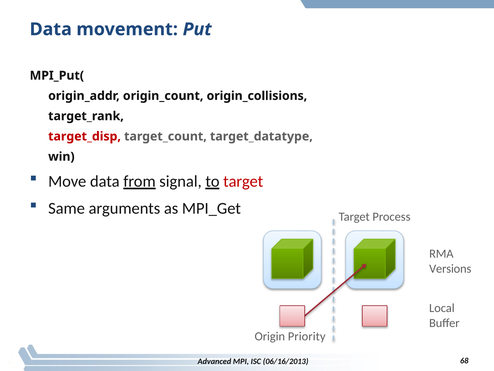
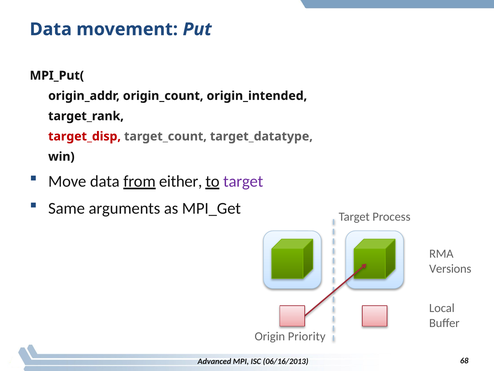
origin_collisions: origin_collisions -> origin_intended
signal: signal -> either
target at (243, 181) colour: red -> purple
